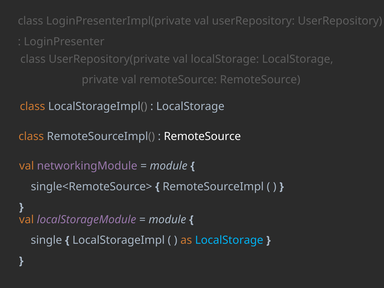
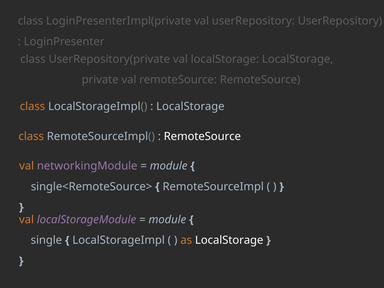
LocalStorage at (229, 240) colour: light blue -> white
